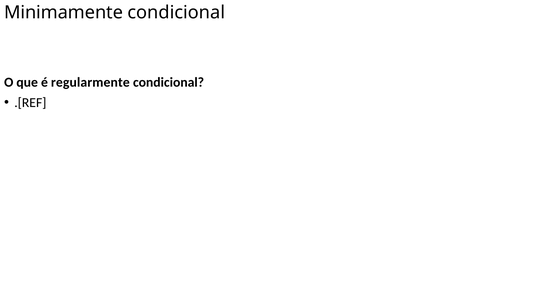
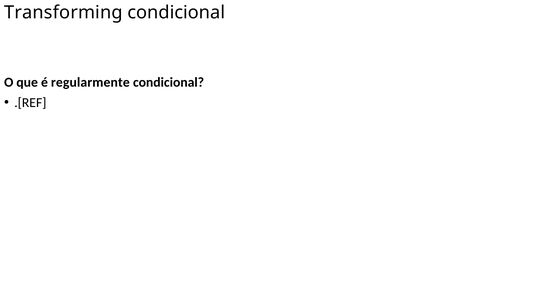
Minimamente: Minimamente -> Transforming
